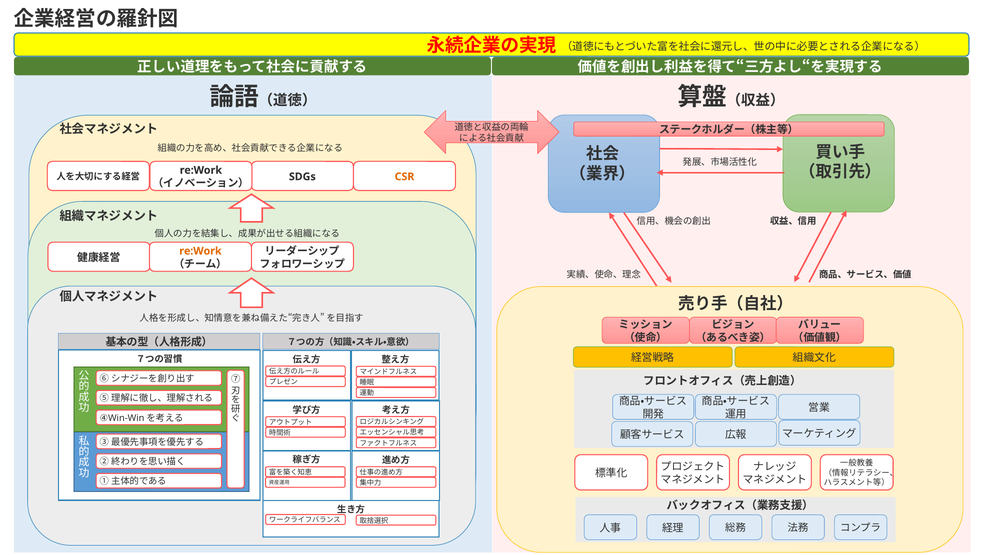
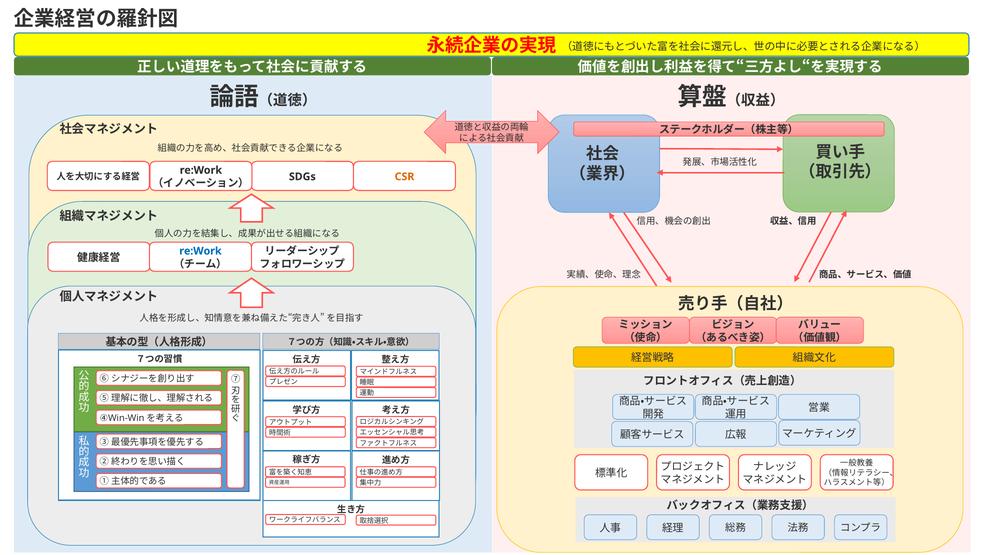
re:Work at (200, 251) colour: orange -> blue
